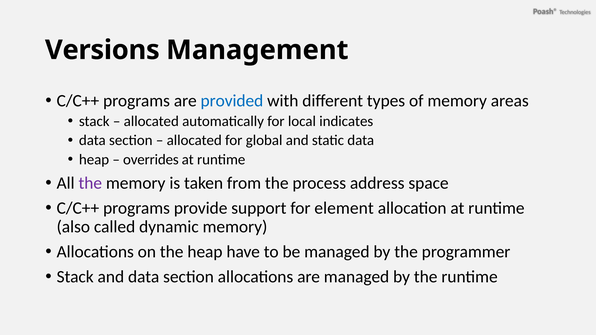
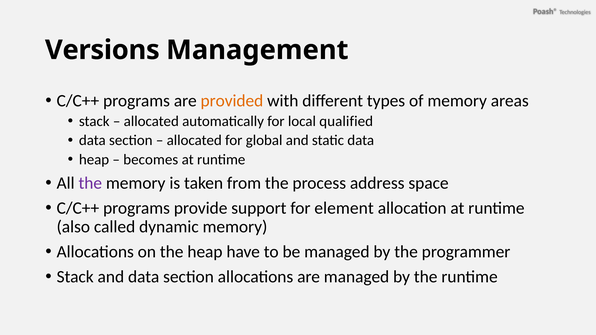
provided colour: blue -> orange
indicates: indicates -> qualified
overrides: overrides -> becomes
